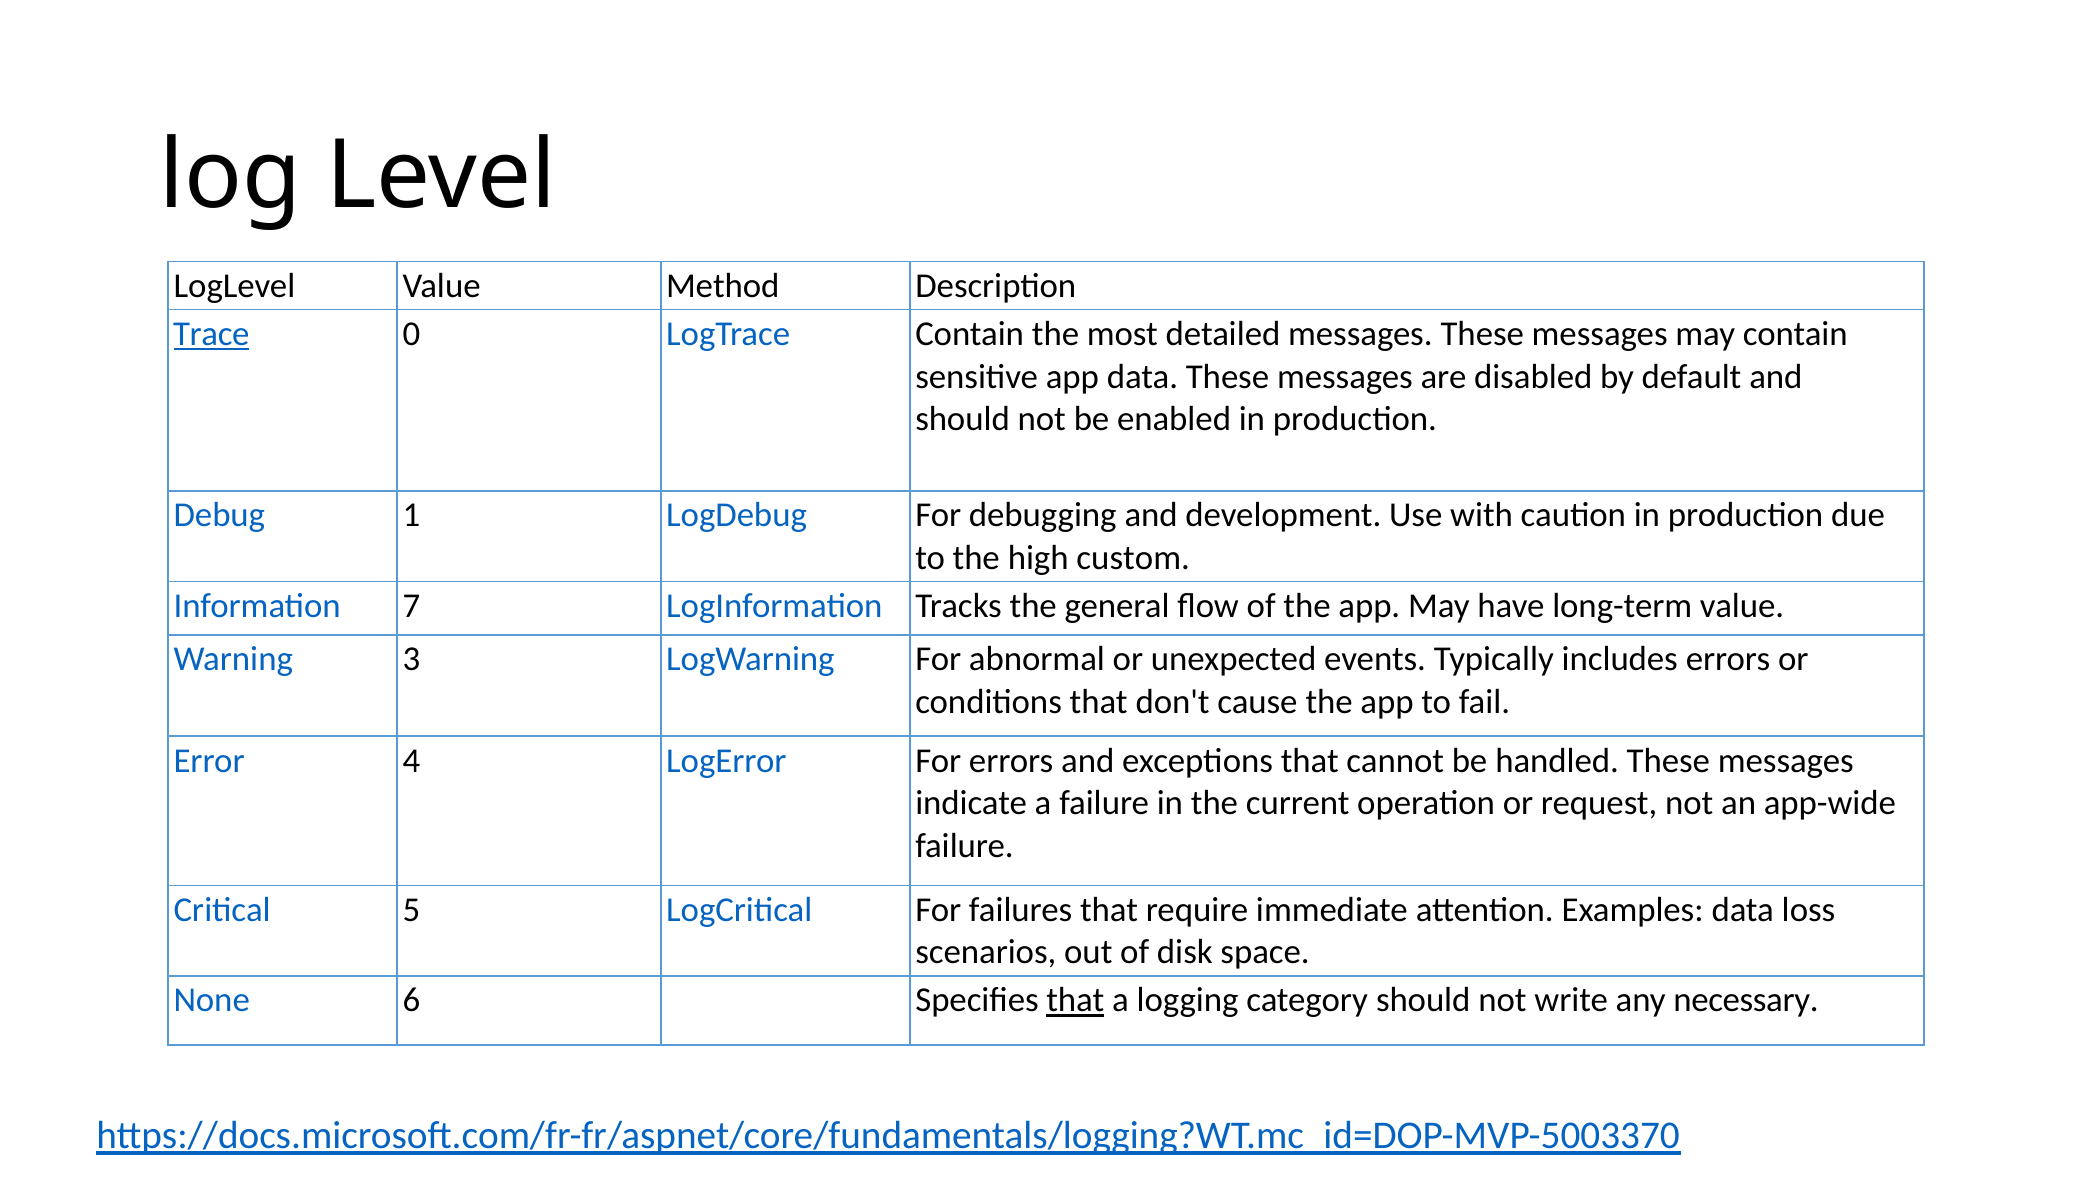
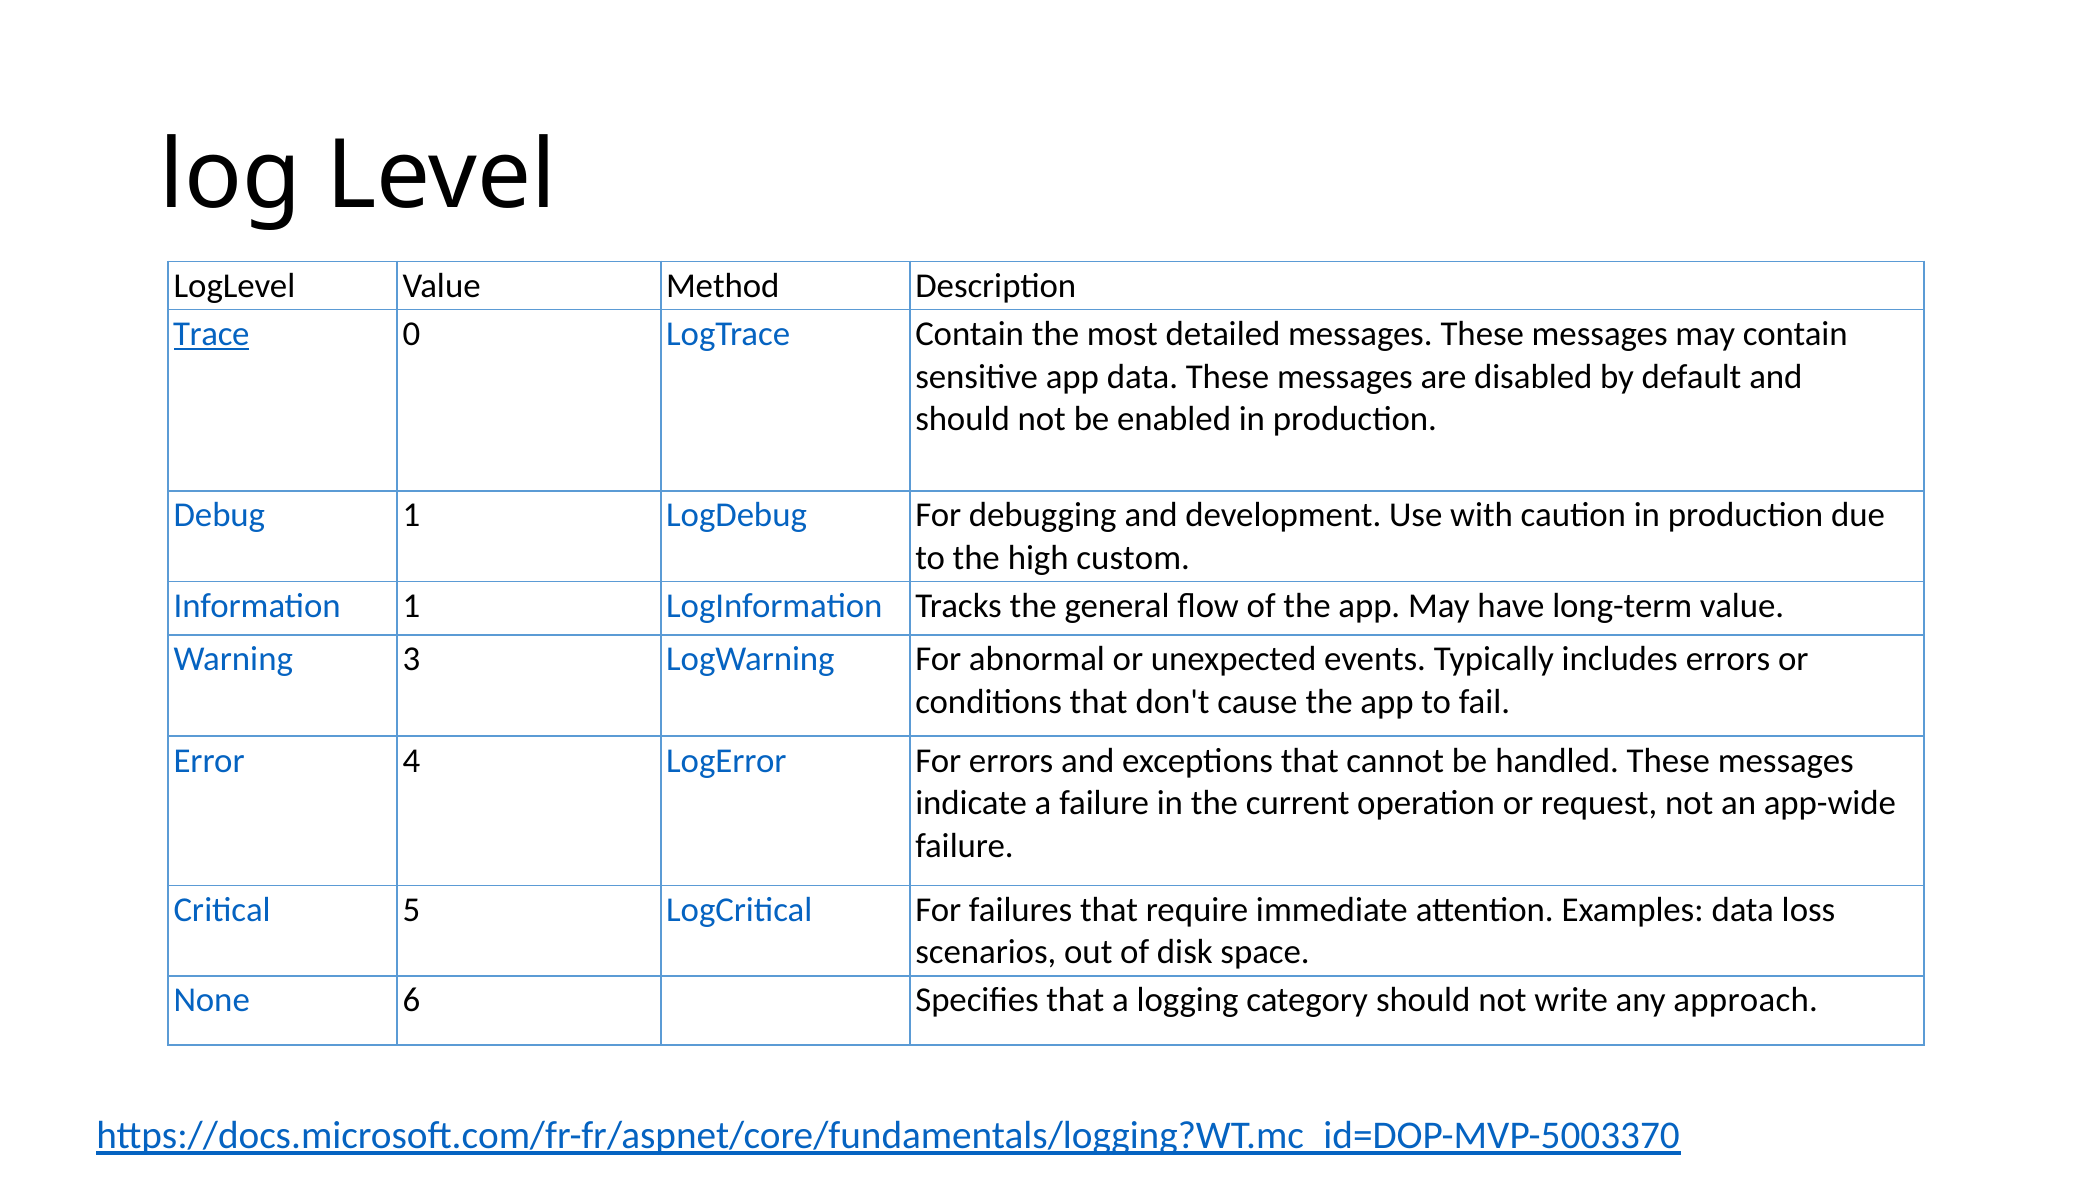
Information 7: 7 -> 1
that at (1075, 1001) underline: present -> none
necessary: necessary -> approach
